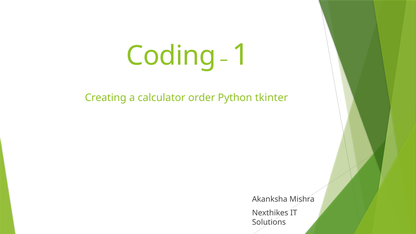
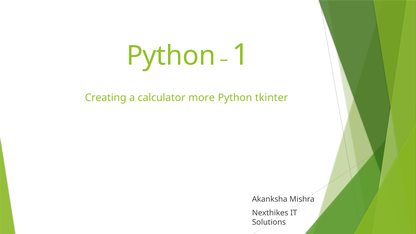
Coding at (171, 56): Coding -> Python
order: order -> more
